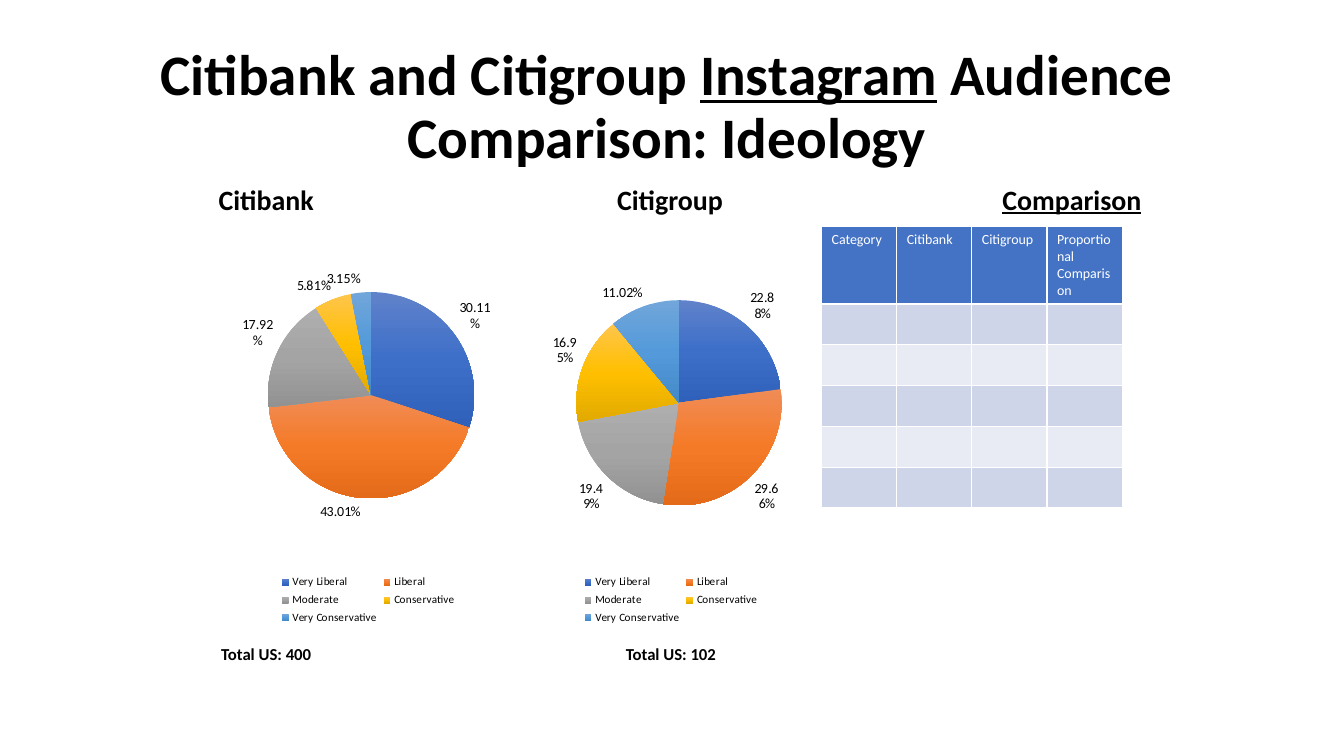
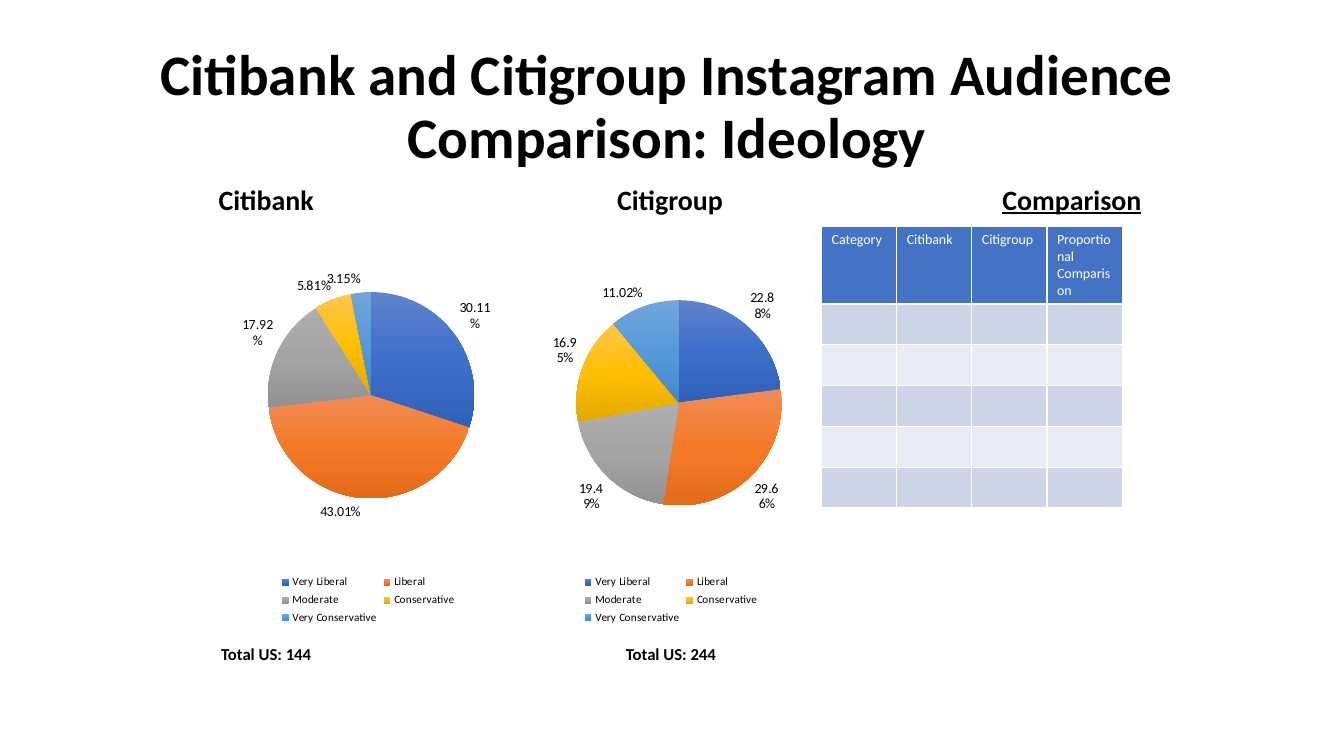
Instagram underline: present -> none
400: 400 -> 144
102: 102 -> 244
